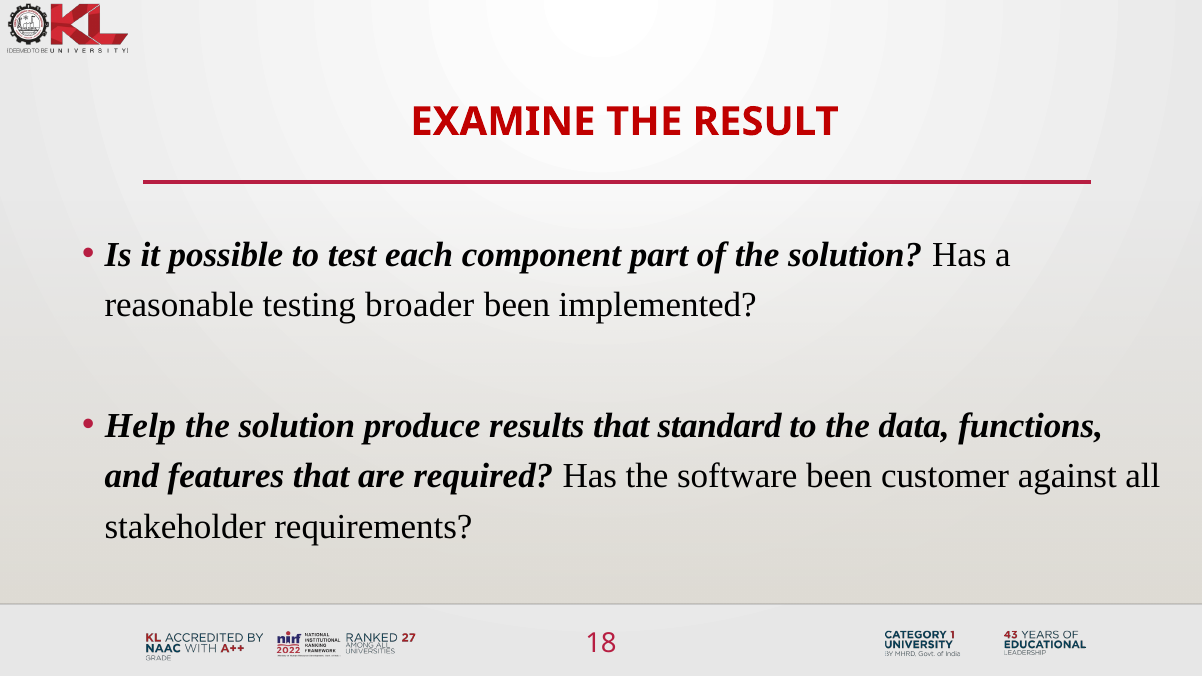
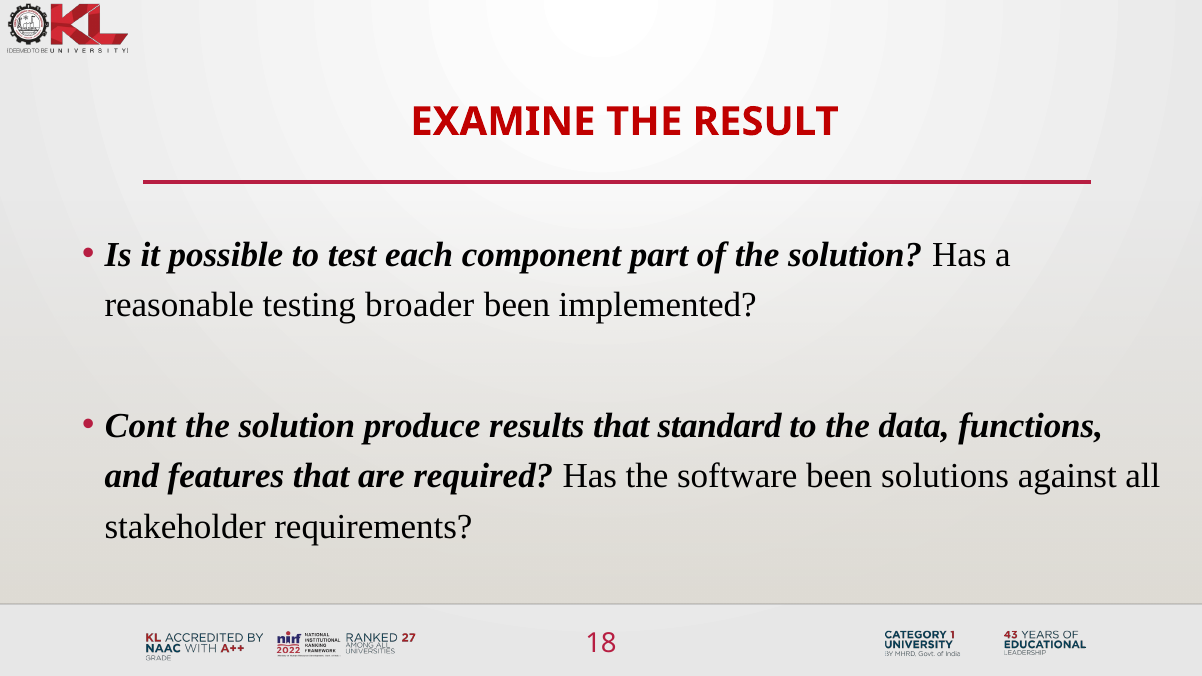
Help: Help -> Cont
customer: customer -> solutions
